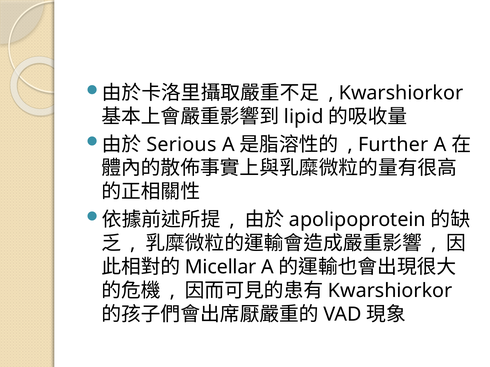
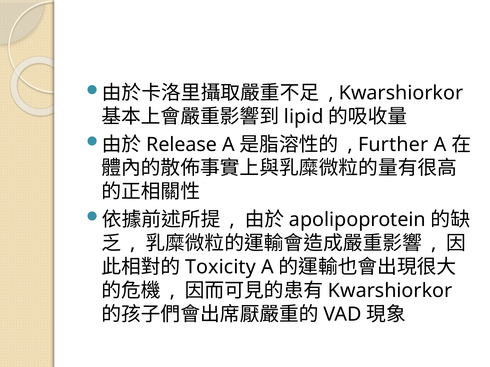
Serious: Serious -> Release
Micellar: Micellar -> Toxicity
